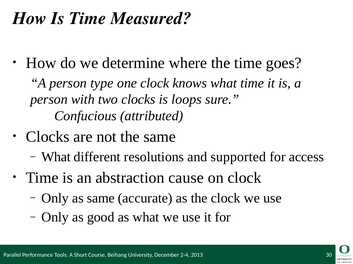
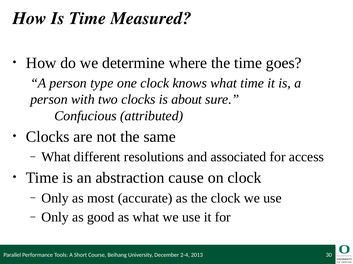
loops: loops -> about
supported: supported -> associated
as same: same -> most
